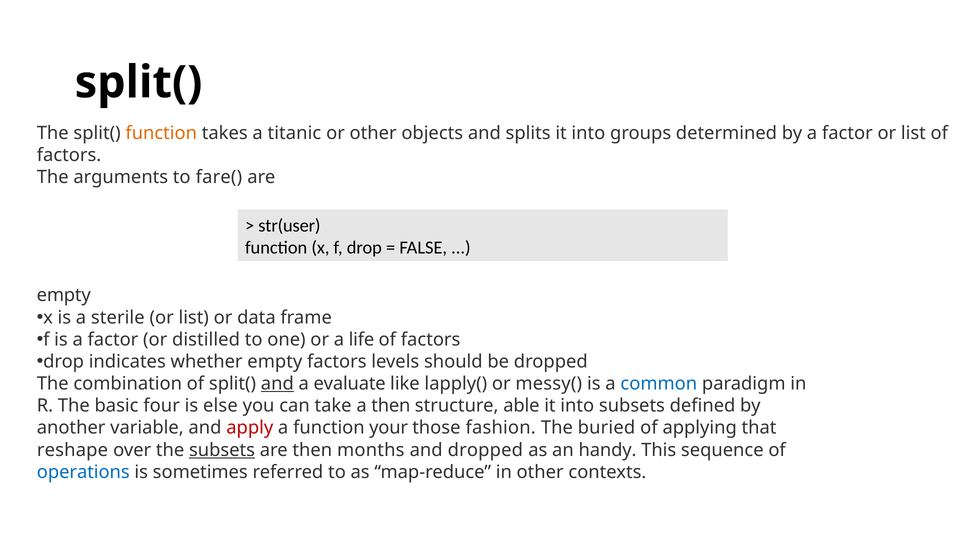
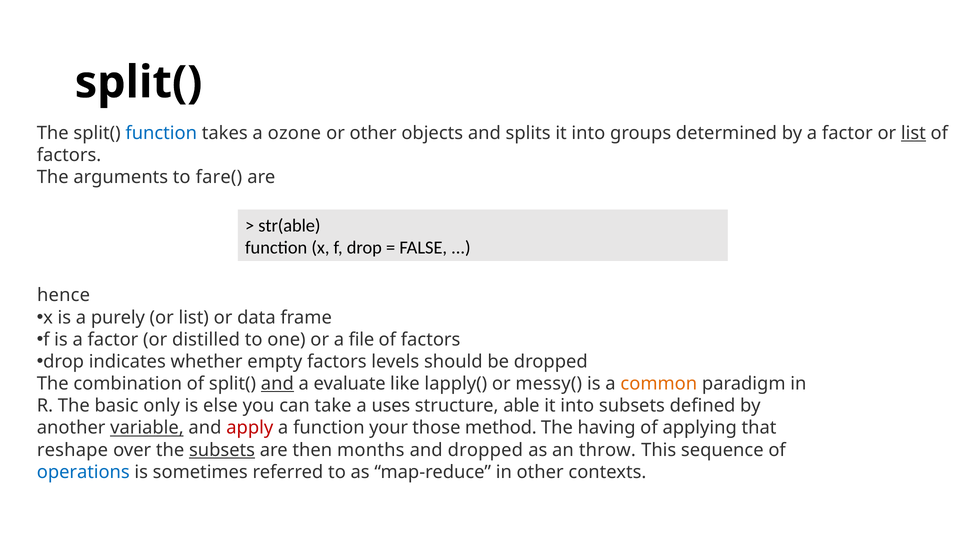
function at (161, 133) colour: orange -> blue
titanic: titanic -> ozone
list at (913, 133) underline: none -> present
str(user: str(user -> str(able
empty at (64, 295): empty -> hence
sterile: sterile -> purely
life: life -> file
common colour: blue -> orange
four: four -> only
a then: then -> uses
variable underline: none -> present
fashion: fashion -> method
buried: buried -> having
handy: handy -> throw
